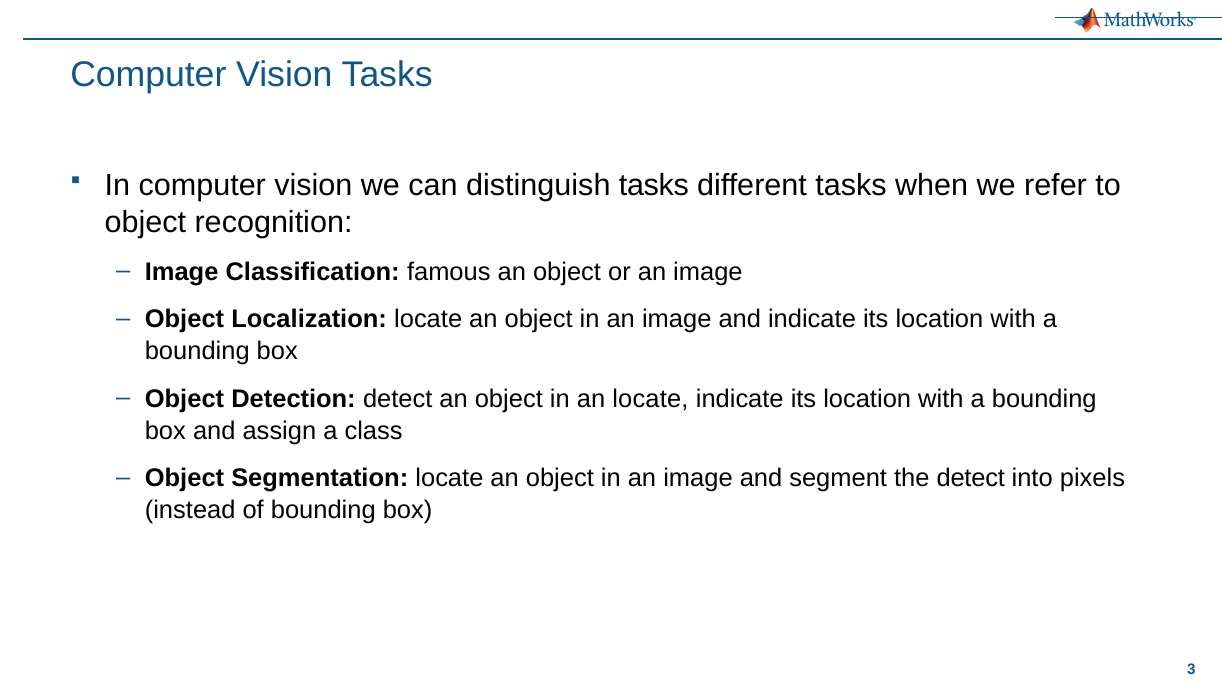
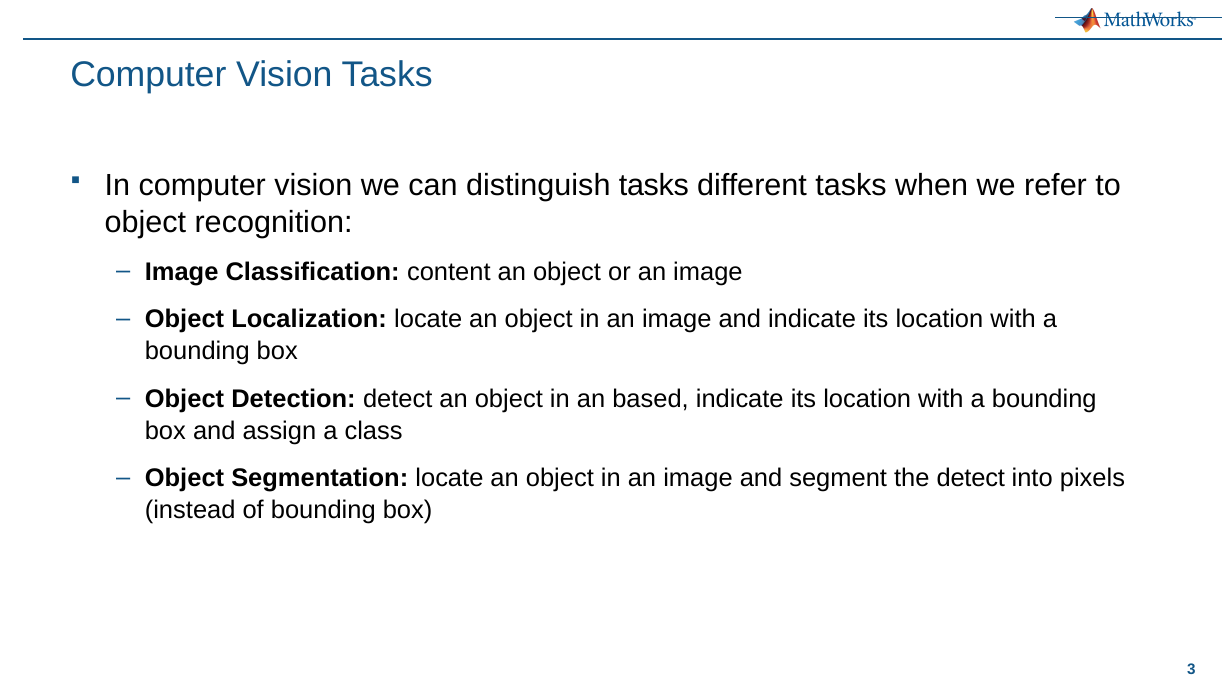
famous: famous -> content
an locate: locate -> based
